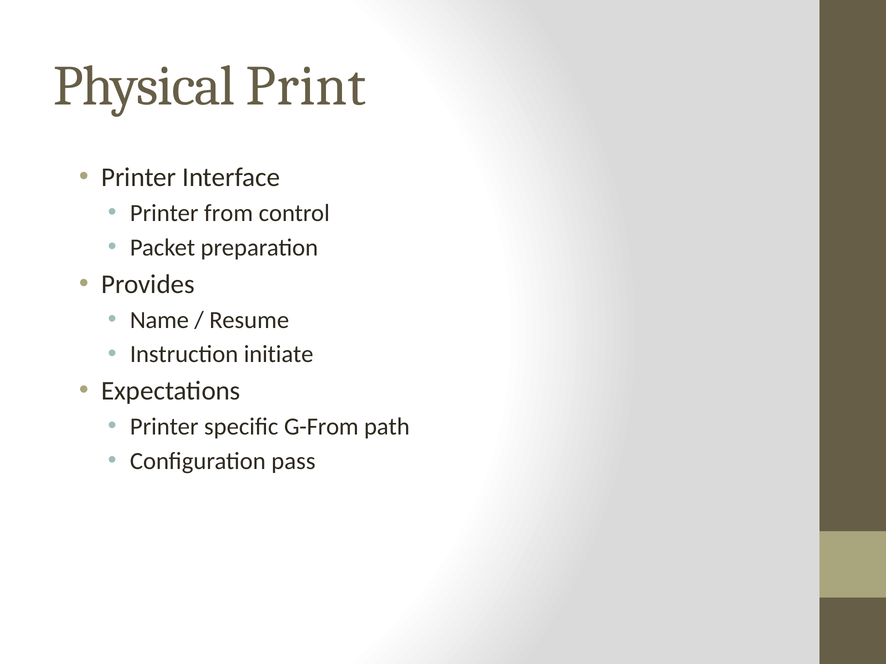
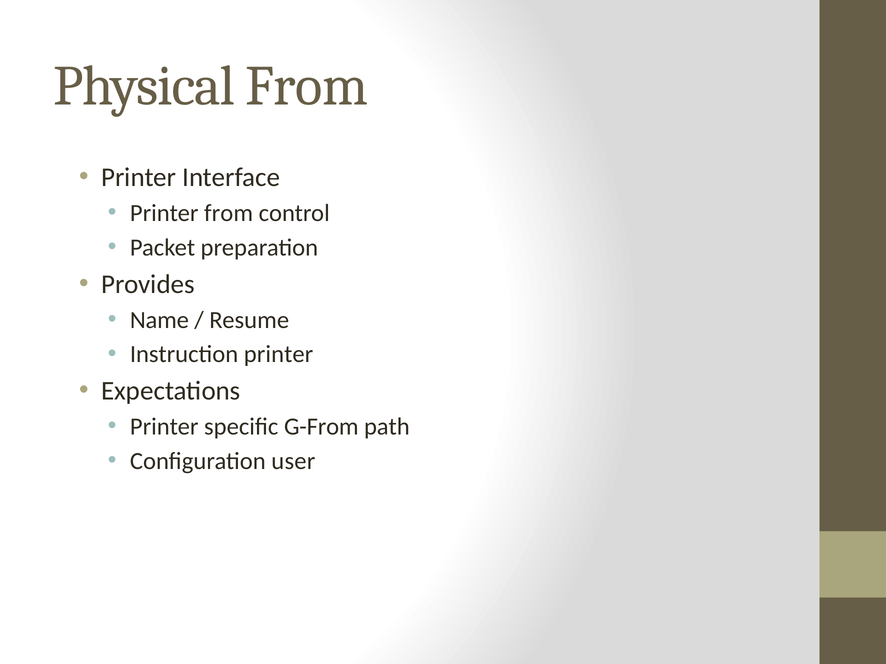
Physical Print: Print -> From
Instruction initiate: initiate -> printer
pass: pass -> user
